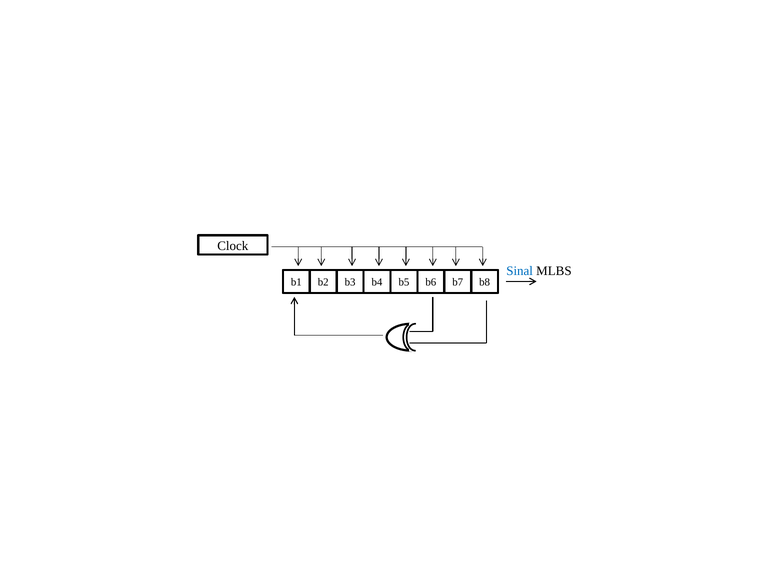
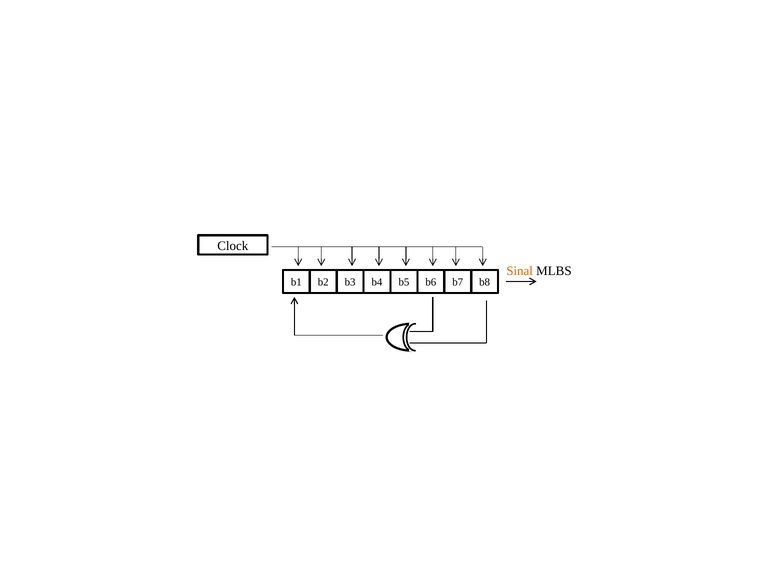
Sinal colour: blue -> orange
